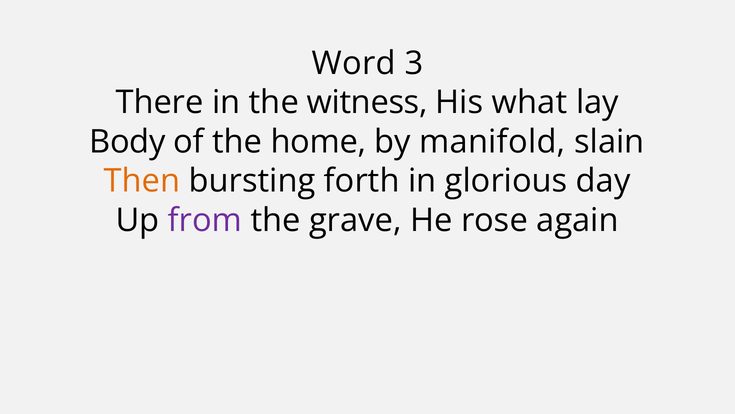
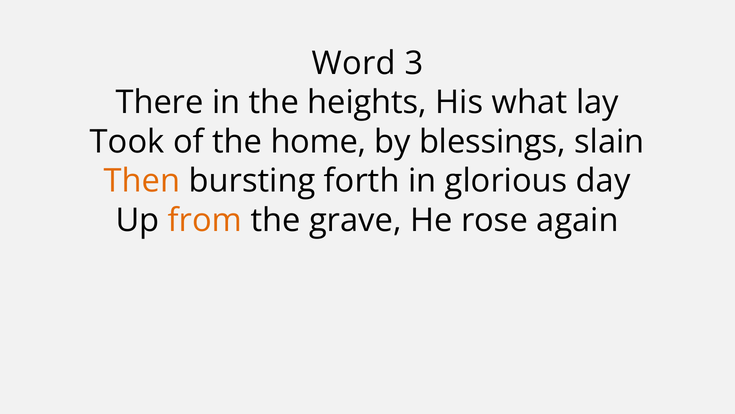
witness: witness -> heights
Body: Body -> Took
manifold: manifold -> blessings
from colour: purple -> orange
